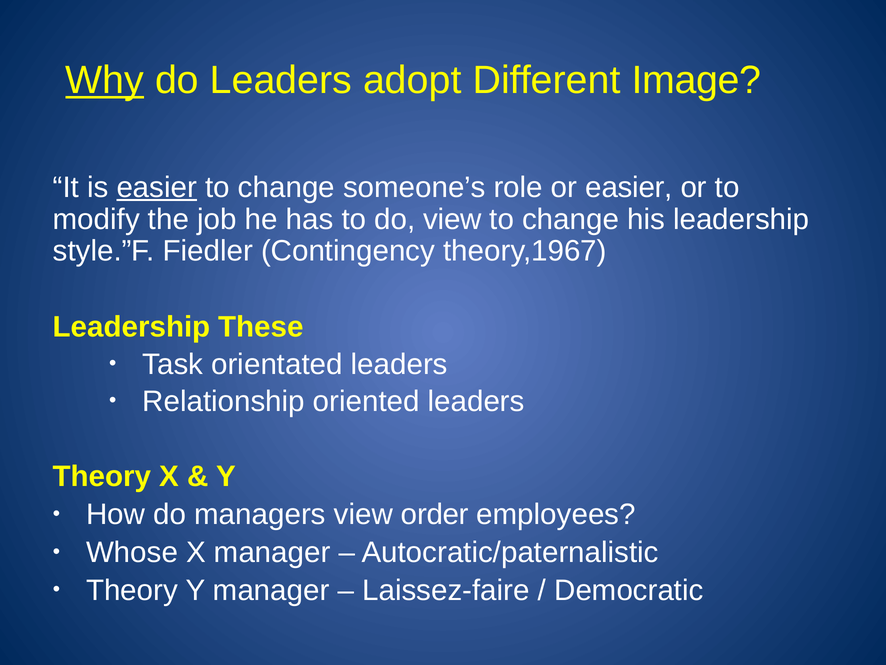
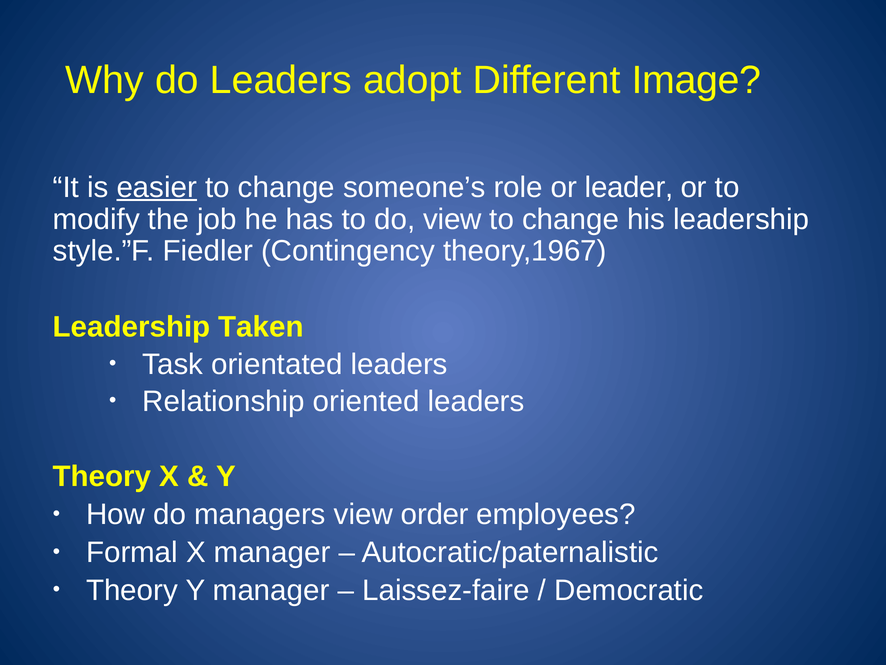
Why underline: present -> none
or easier: easier -> leader
These: These -> Taken
Whose: Whose -> Formal
